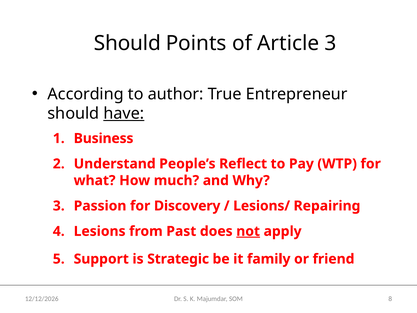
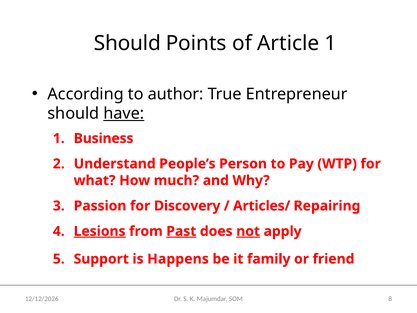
Article 3: 3 -> 1
Reflect: Reflect -> Person
Lesions/: Lesions/ -> Articles/
Lesions underline: none -> present
Past underline: none -> present
Strategic: Strategic -> Happens
